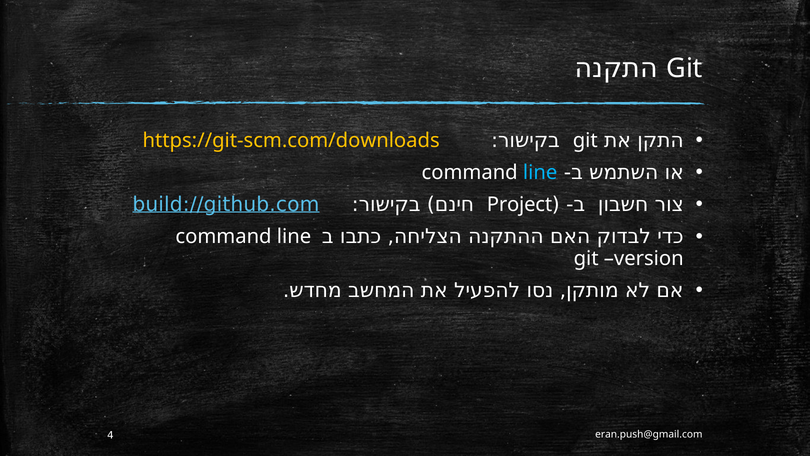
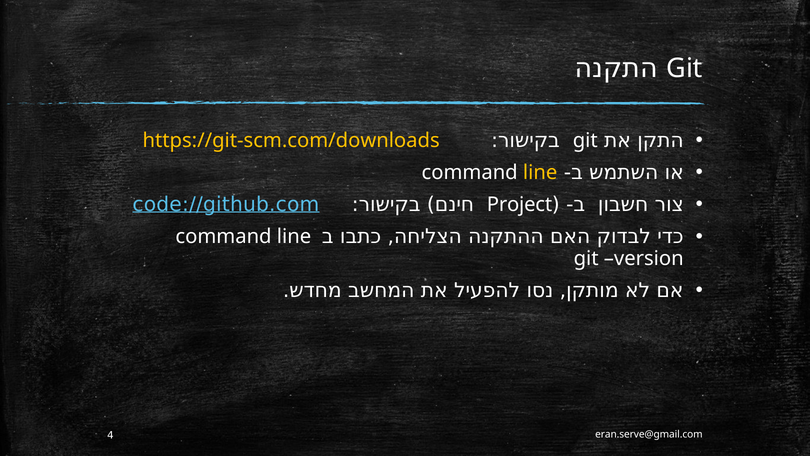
line at (540, 172) colour: light blue -> yellow
build://github.com: build://github.com -> code://github.com
eran.push@gmail.com: eran.push@gmail.com -> eran.serve@gmail.com
